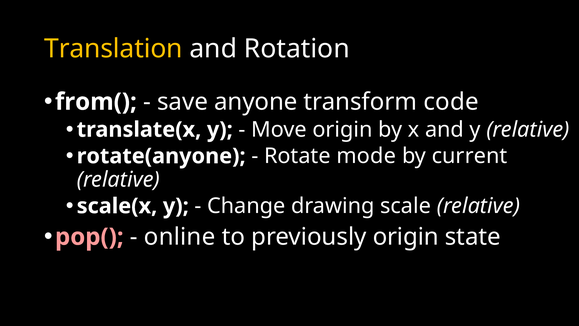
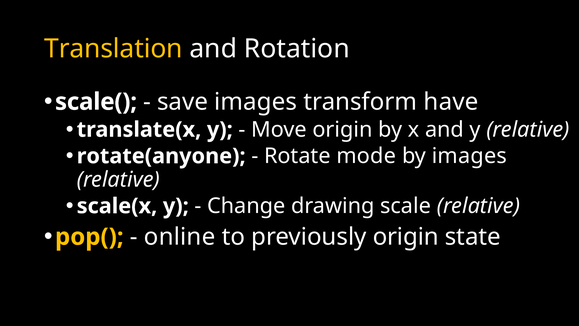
from(: from( -> scale(
save anyone: anyone -> images
code: code -> have
by current: current -> images
pop( colour: pink -> yellow
